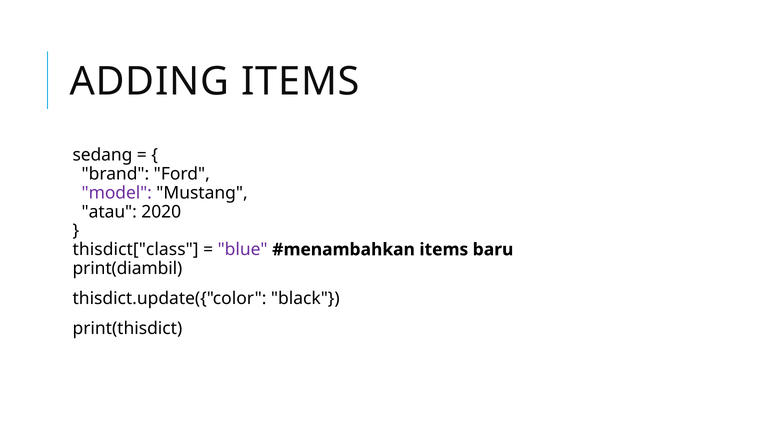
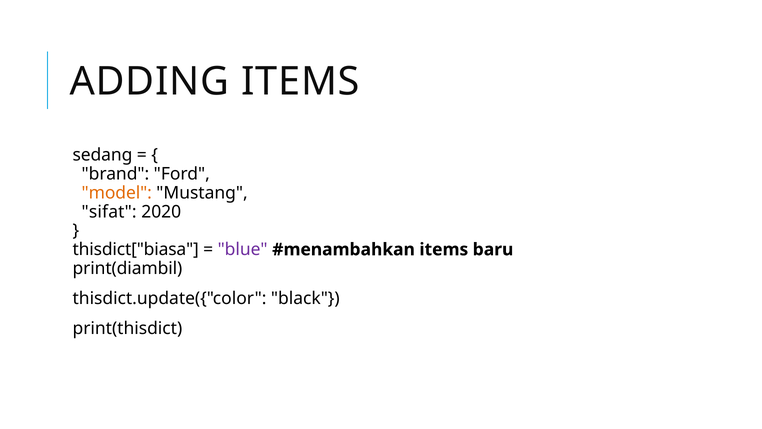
model colour: purple -> orange
atau: atau -> sifat
thisdict["class: thisdict["class -> thisdict["biasa
